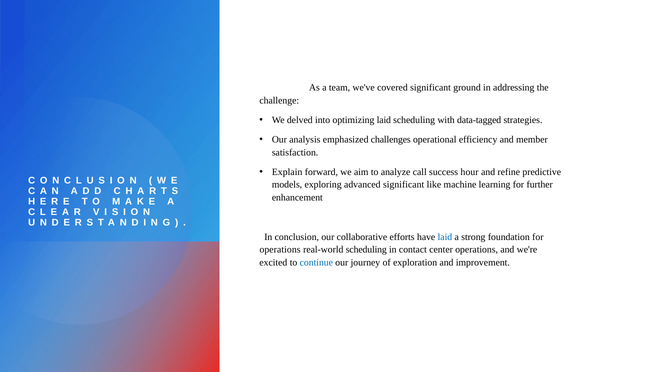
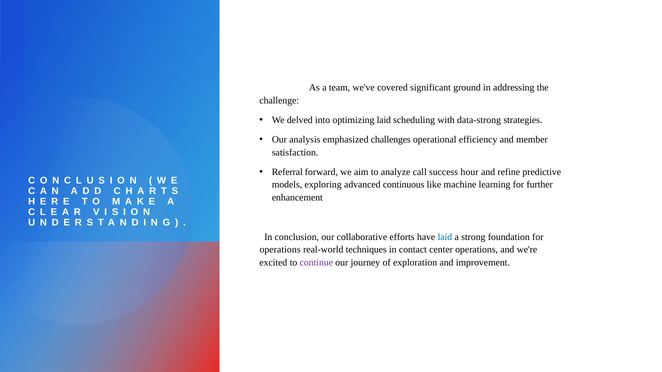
data-tagged: data-tagged -> data-strong
Explain: Explain -> Referral
advanced significant: significant -> continuous
real-world scheduling: scheduling -> techniques
continue colour: blue -> purple
